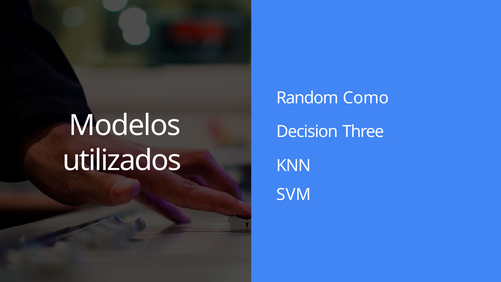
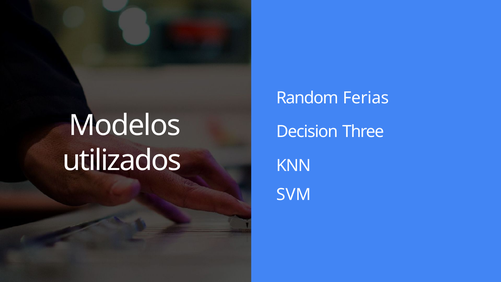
Como: Como -> Ferias
